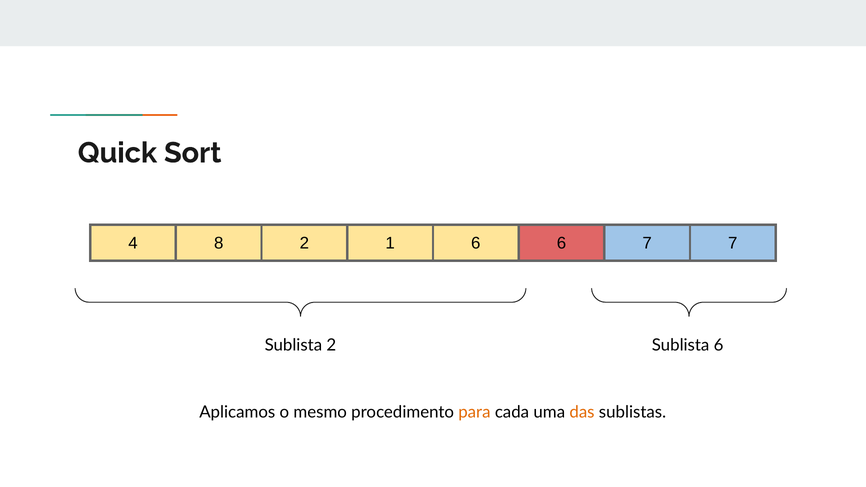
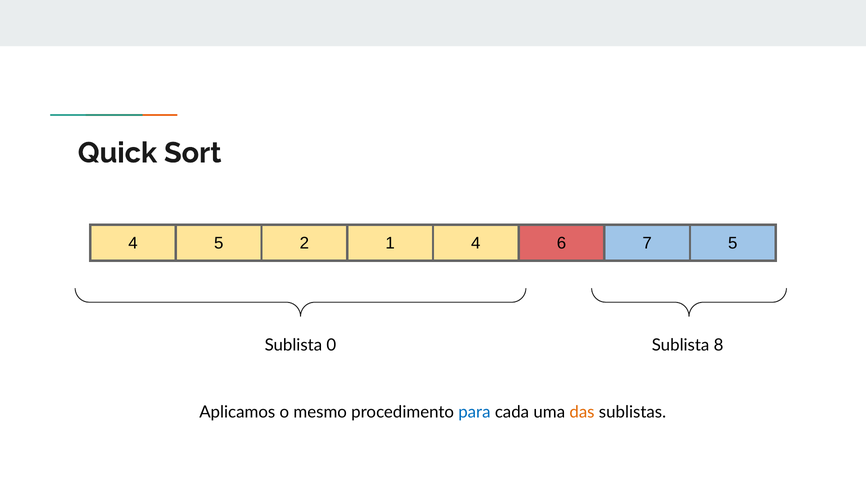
4 8: 8 -> 5
1 6: 6 -> 4
7 7: 7 -> 5
Sublista 2: 2 -> 0
Sublista 6: 6 -> 8
para colour: orange -> blue
